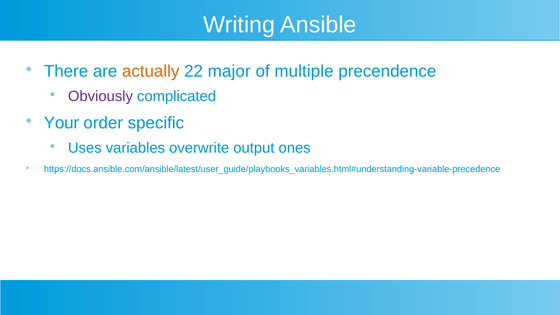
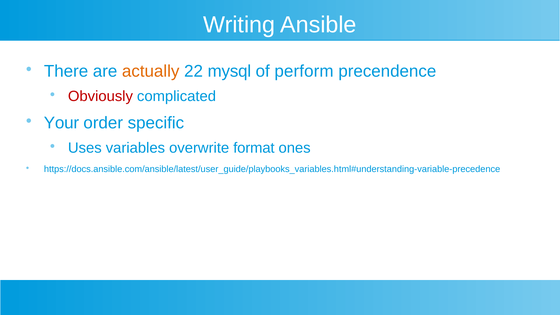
major: major -> mysql
multiple: multiple -> perform
Obviously colour: purple -> red
output: output -> format
